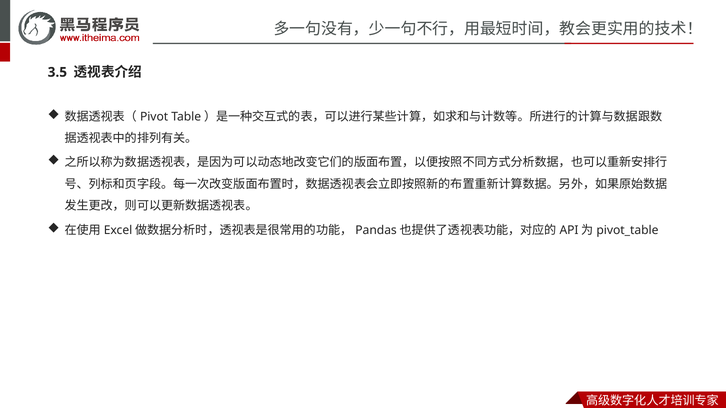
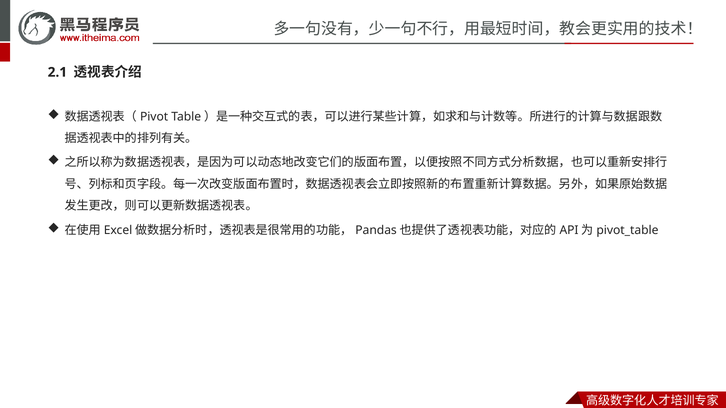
3.5: 3.5 -> 2.1
